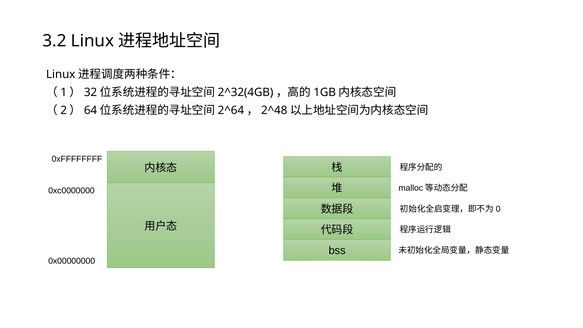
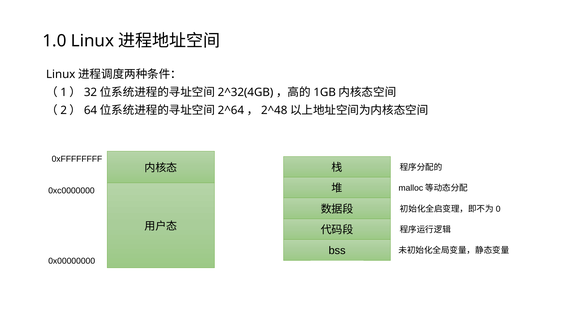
3.2: 3.2 -> 1.0
